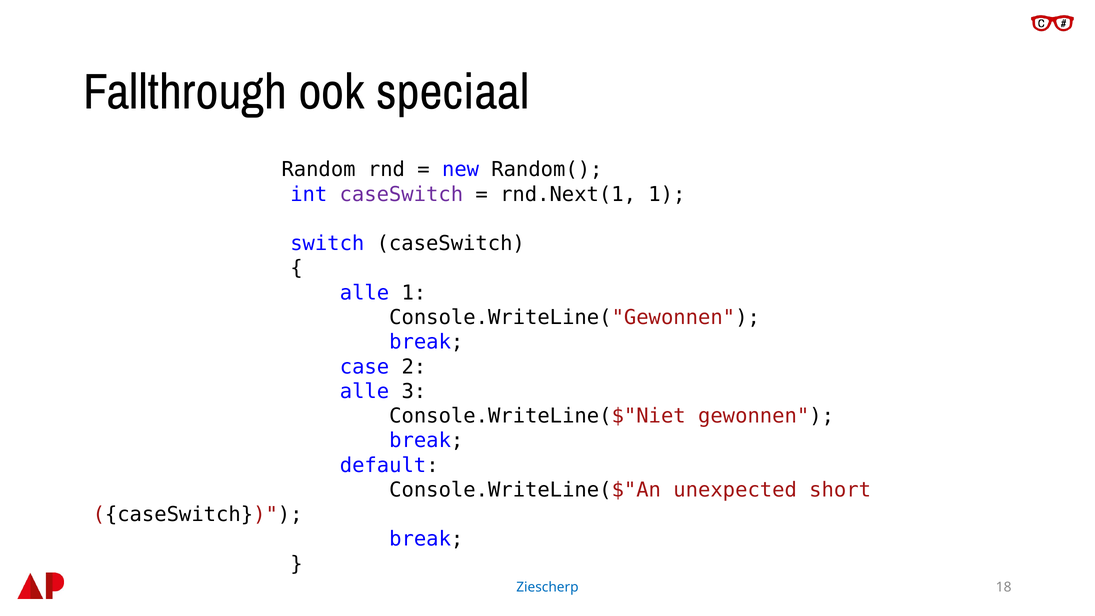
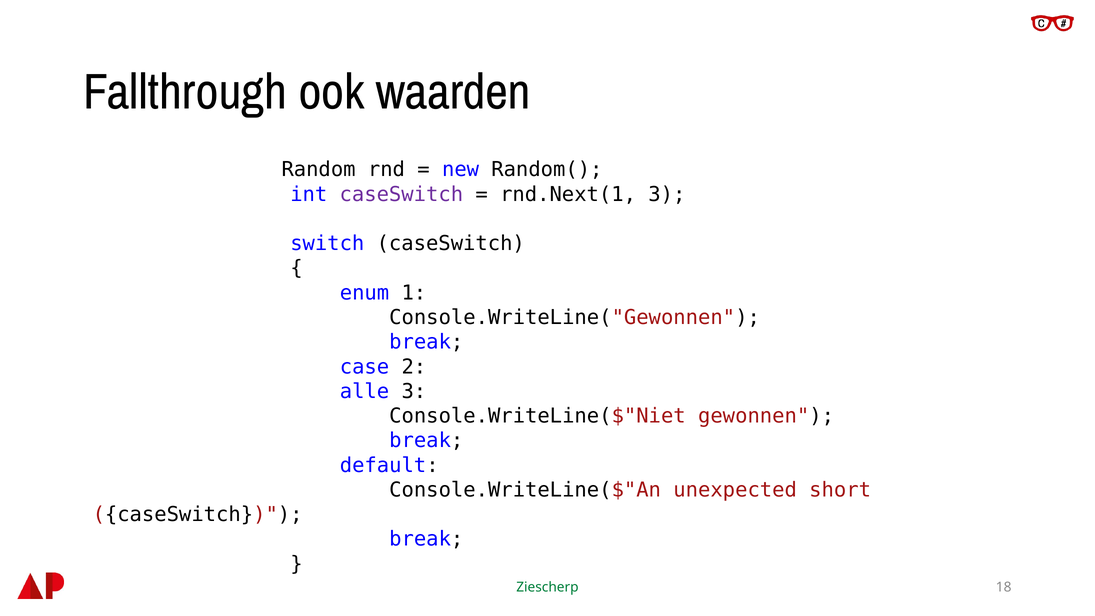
speciaal: speciaal -> waarden
rnd.Next(1 1: 1 -> 3
alle at (364, 293): alle -> enum
Ziescherp colour: blue -> green
